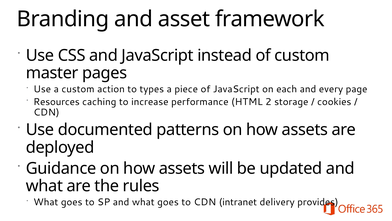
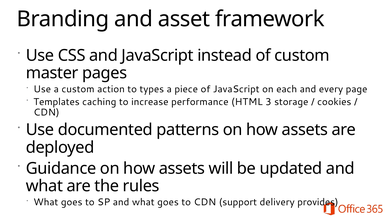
Resources: Resources -> Templates
2: 2 -> 3
intranet: intranet -> support
